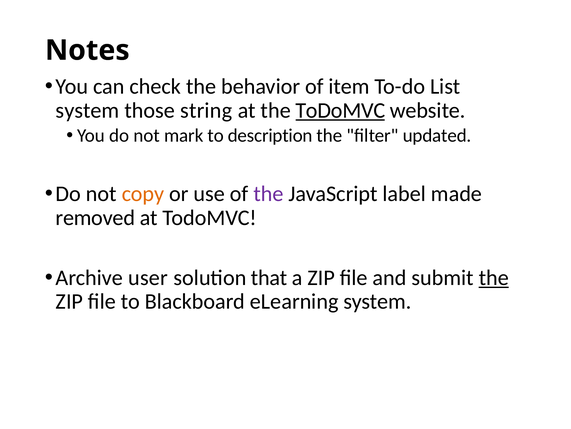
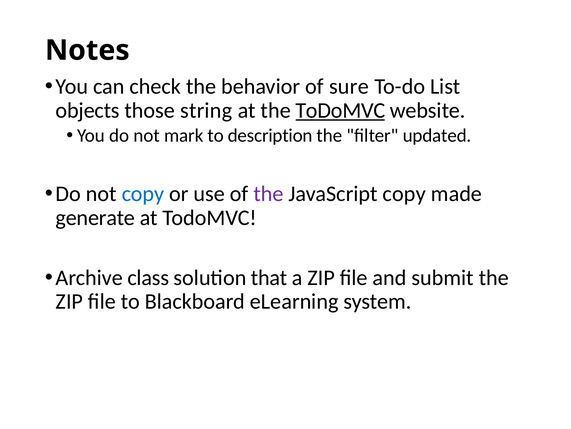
item: item -> sure
system at (88, 110): system -> objects
copy at (143, 193) colour: orange -> blue
JavaScript label: label -> copy
removed: removed -> generate
user: user -> class
the at (494, 277) underline: present -> none
